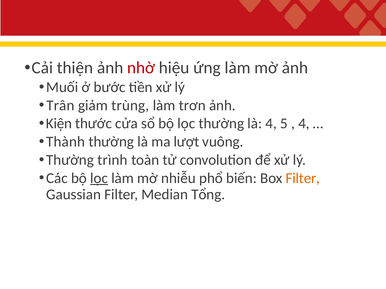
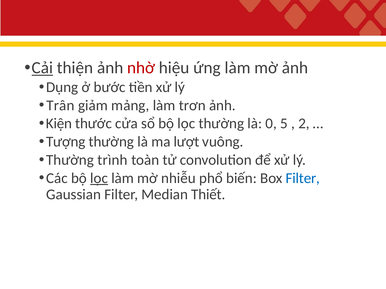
Cải underline: none -> present
Muối: Muối -> Dụng
trùng: trùng -> mảng
là 4: 4 -> 0
4 at (304, 124): 4 -> 2
Thành: Thành -> Tượng
Filter at (303, 178) colour: orange -> blue
Tổng: Tổng -> Thiết
